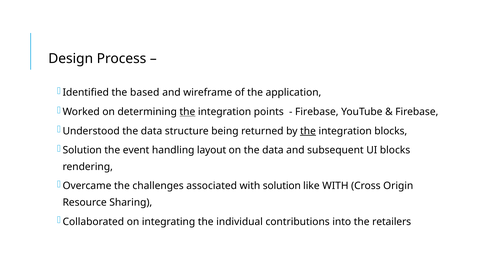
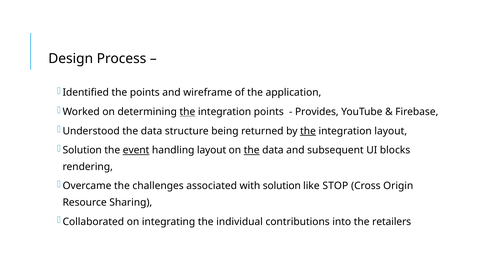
the based: based -> points
Firebase at (317, 112): Firebase -> Provides
integration blocks: blocks -> layout
event underline: none -> present
the at (252, 150) underline: none -> present
like WITH: WITH -> STOP
